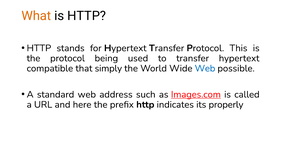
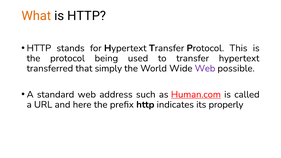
compatible: compatible -> transferred
Web at (205, 68) colour: blue -> purple
Images.com: Images.com -> Human.com
